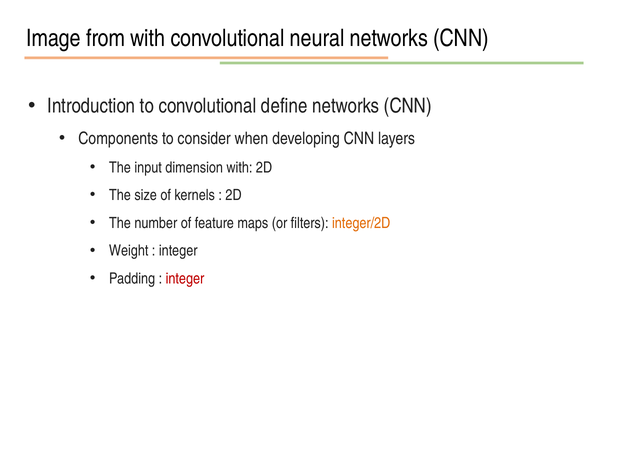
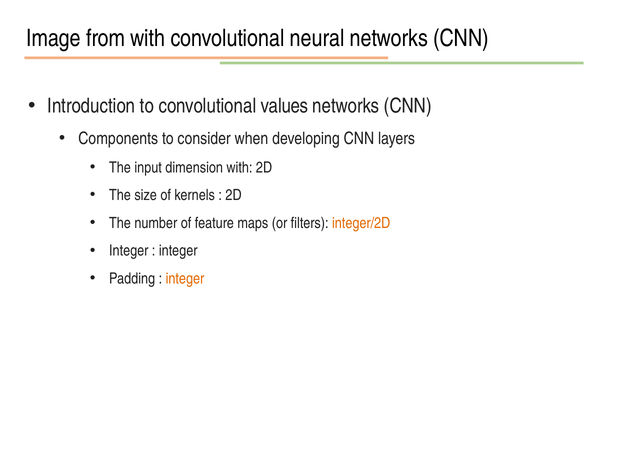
define: define -> values
Weight at (129, 251): Weight -> Integer
integer at (185, 278) colour: red -> orange
